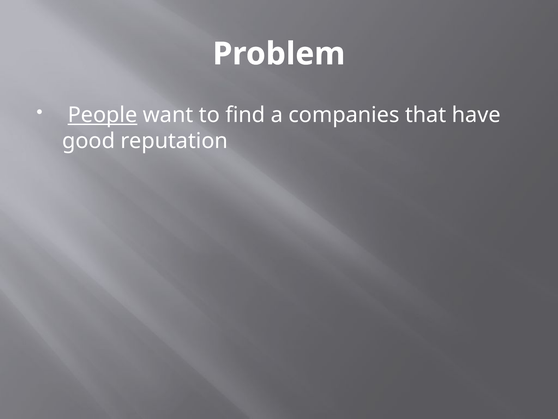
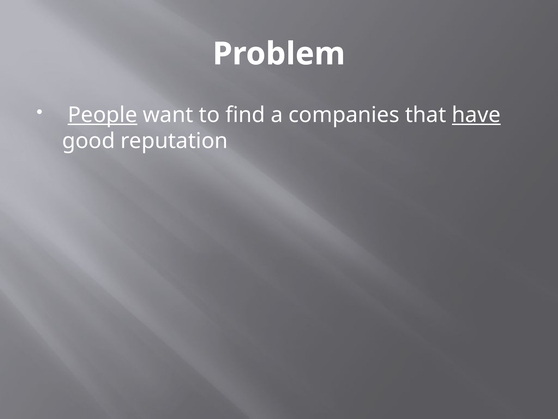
have underline: none -> present
